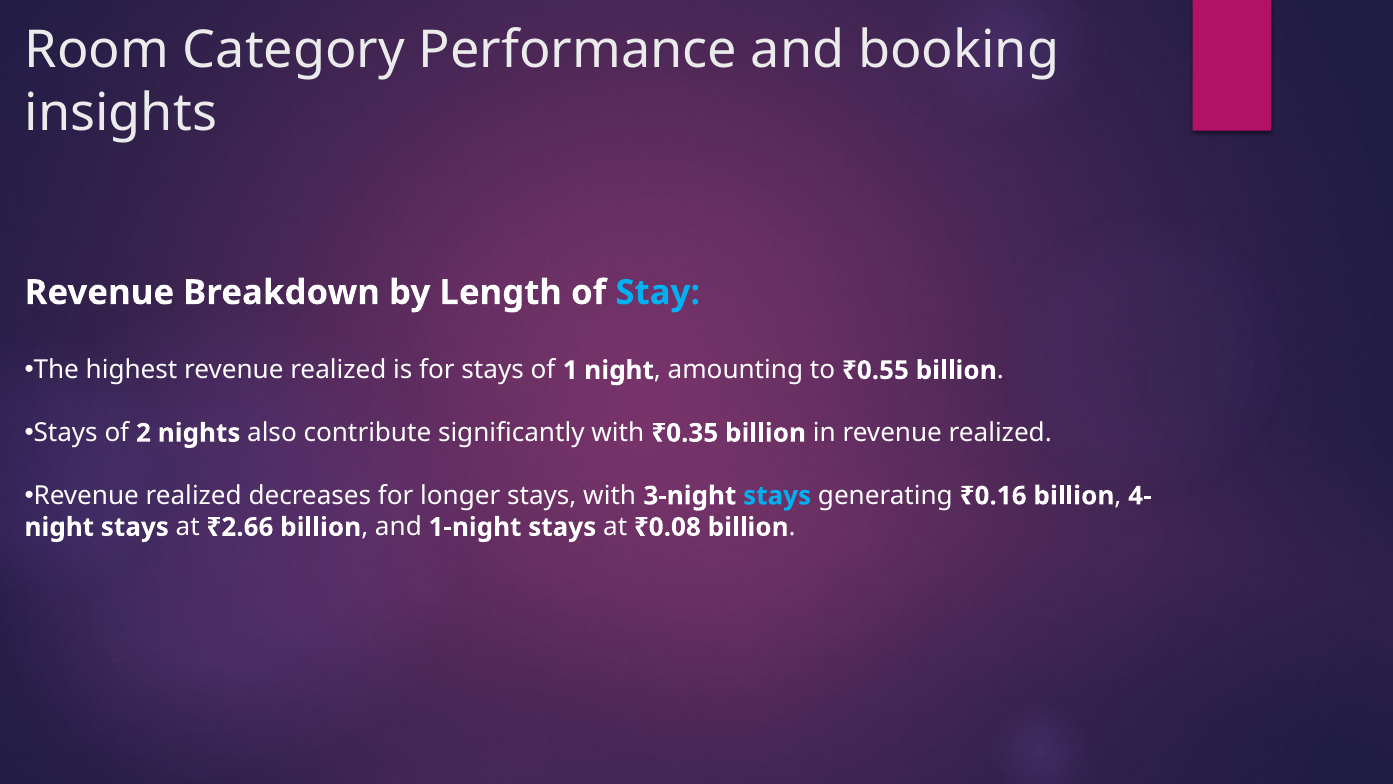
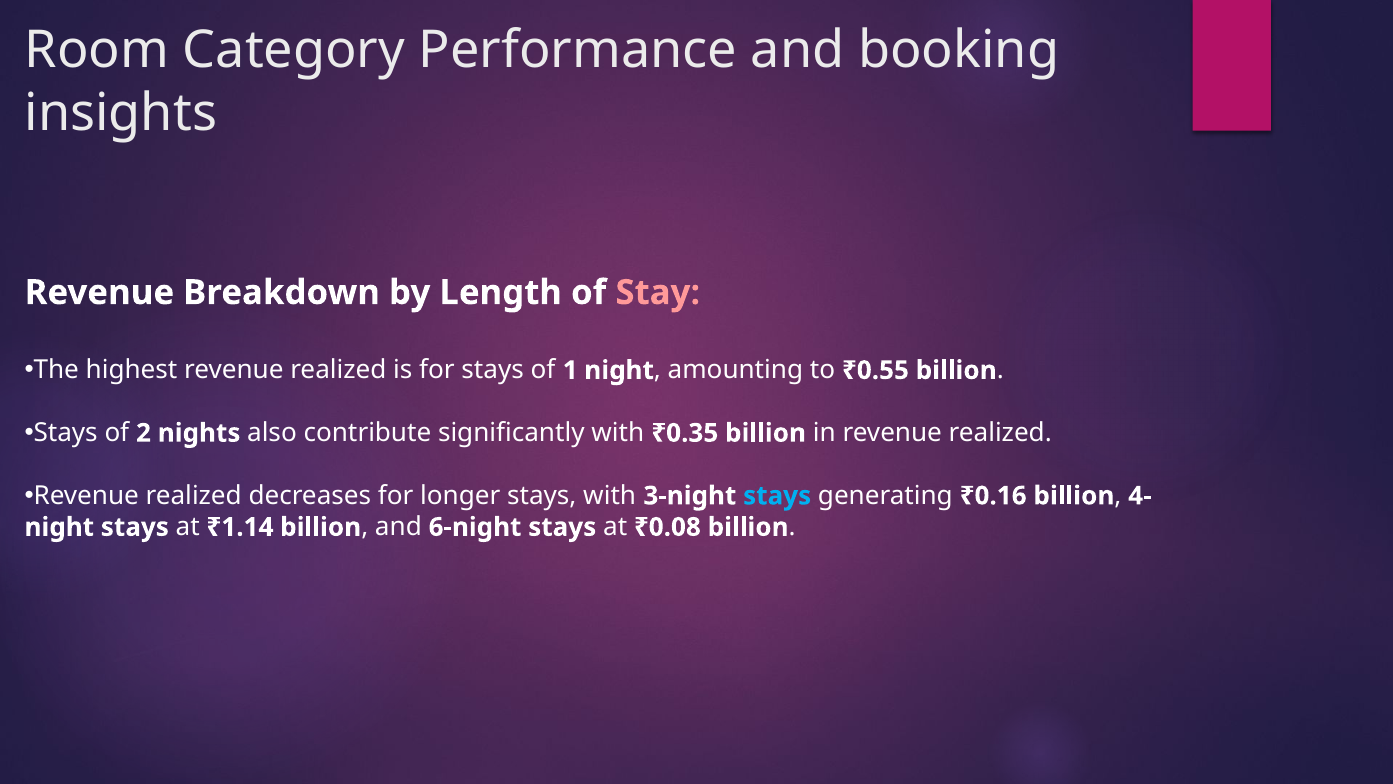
Stay colour: light blue -> pink
₹2.66: ₹2.66 -> ₹1.14
1-night: 1-night -> 6-night
